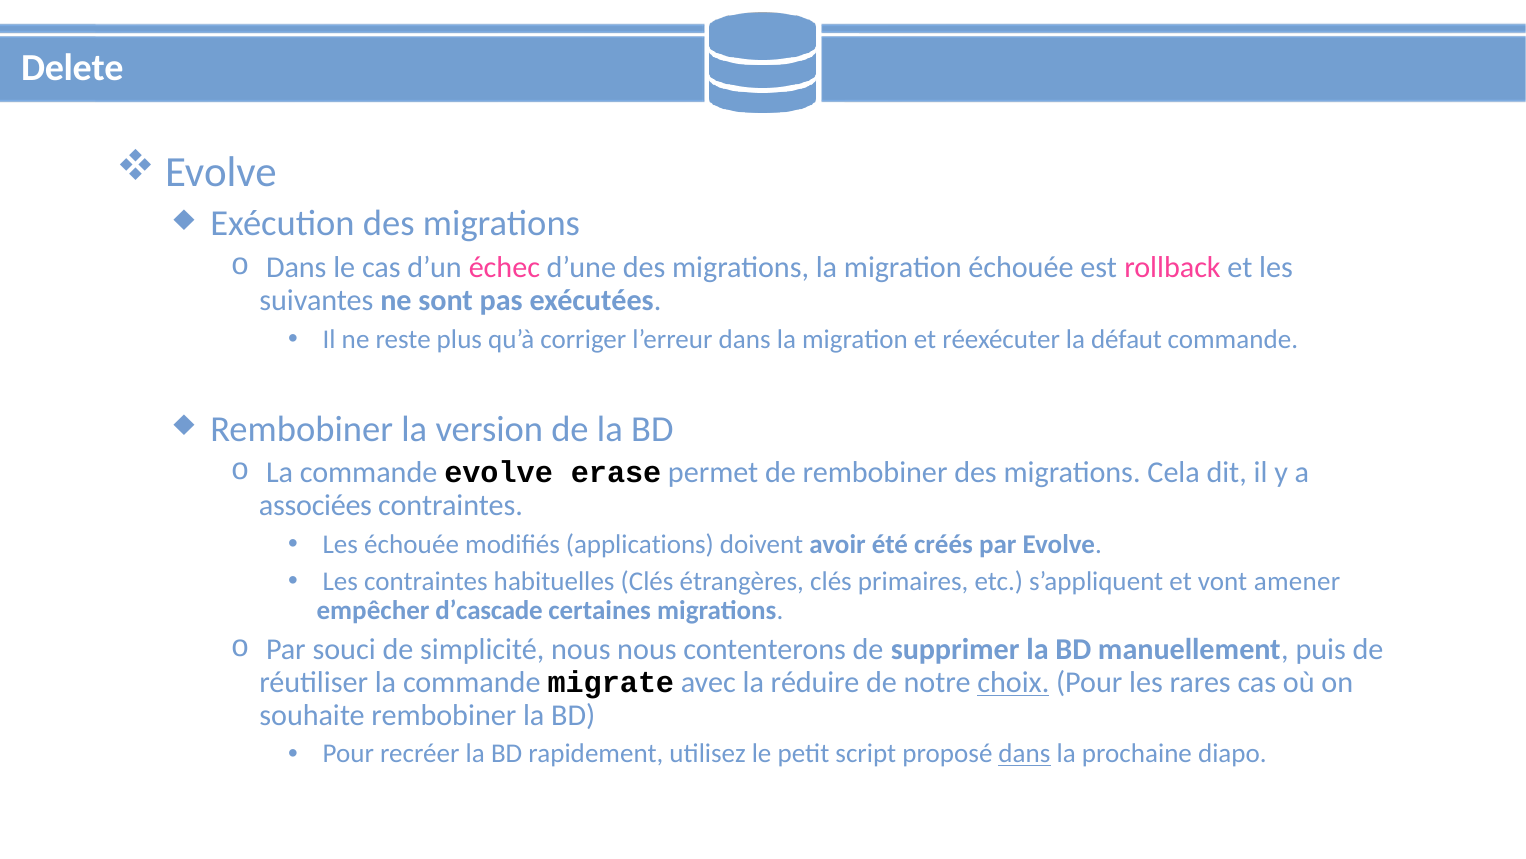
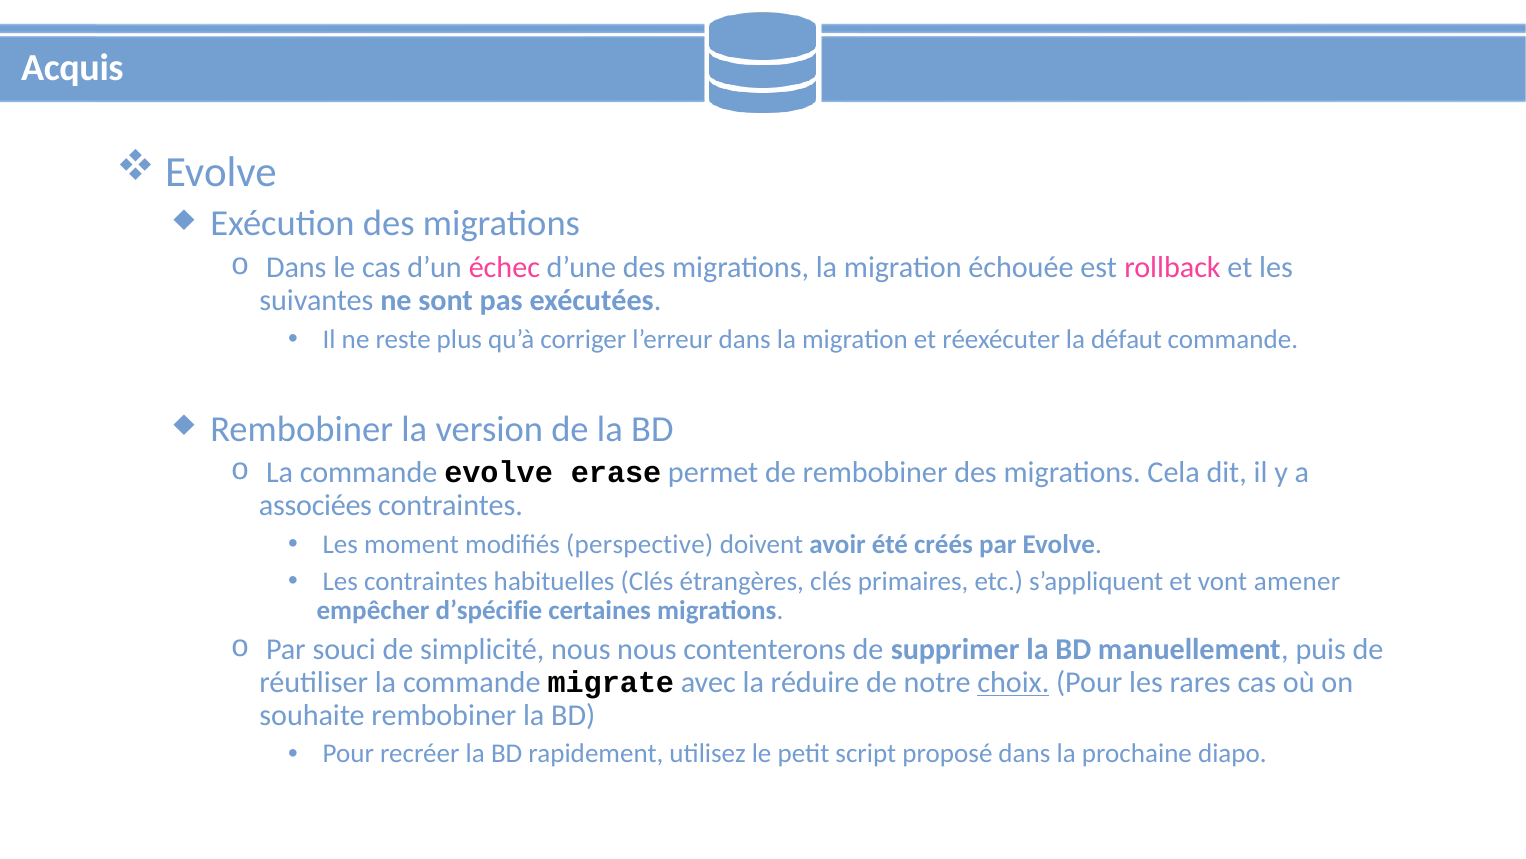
Delete: Delete -> Acquis
Les échouée: échouée -> moment
applications: applications -> perspective
d’cascade: d’cascade -> d’spécifie
dans at (1025, 753) underline: present -> none
